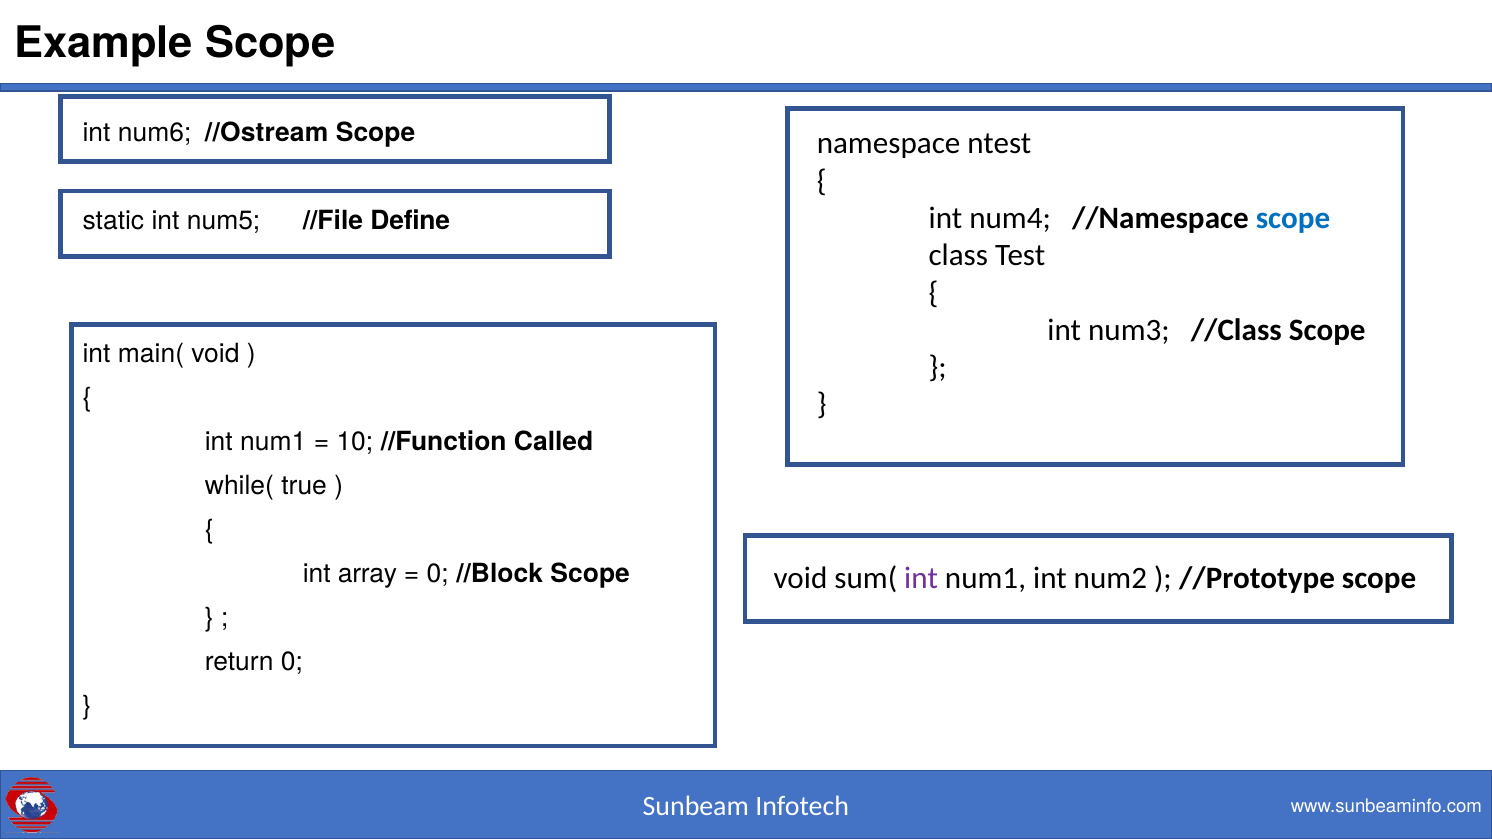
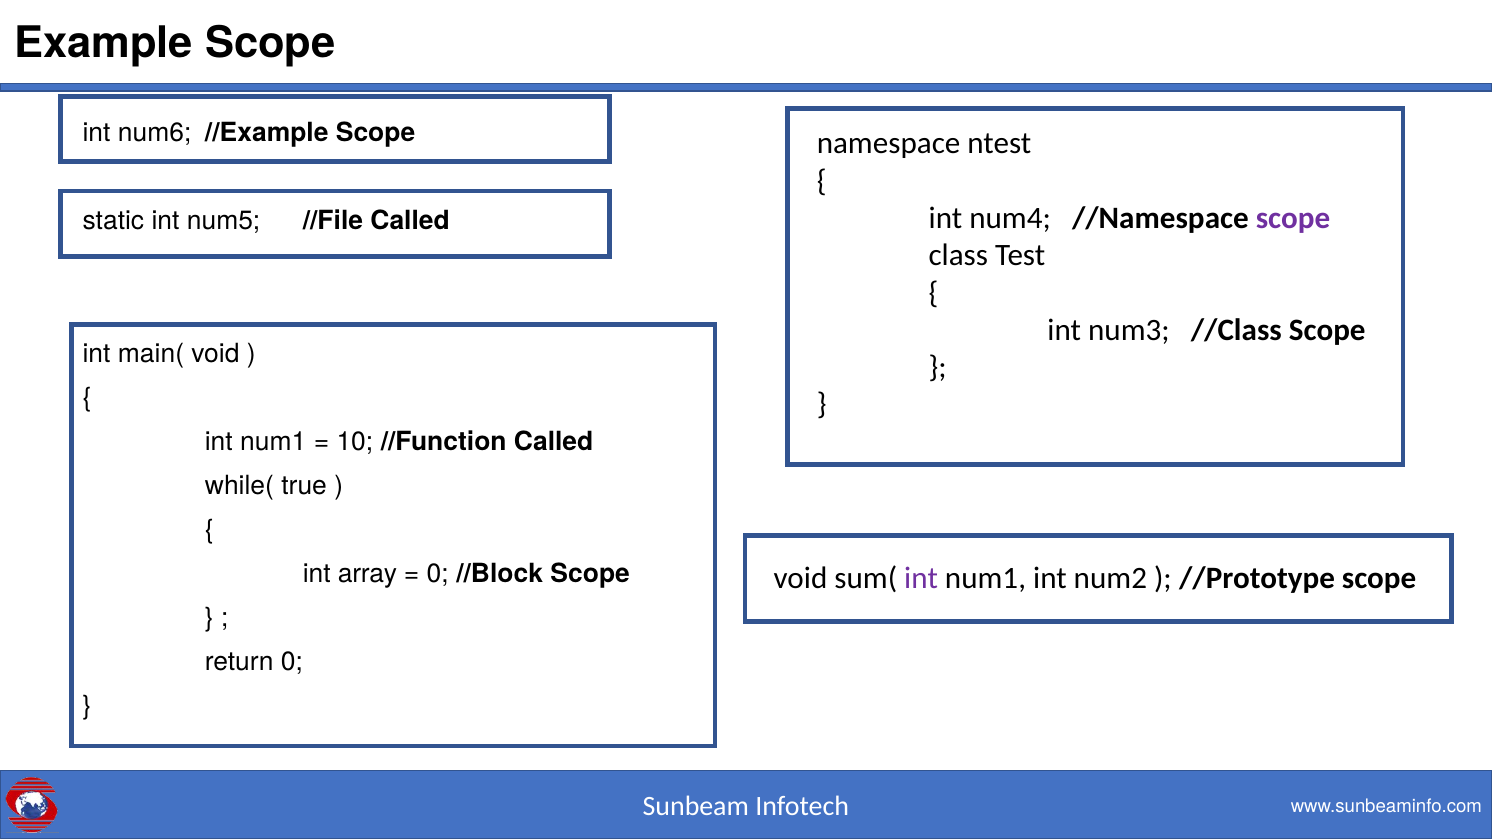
//Ostream: //Ostream -> //Example
scope at (1293, 218) colour: blue -> purple
//File Define: Define -> Called
